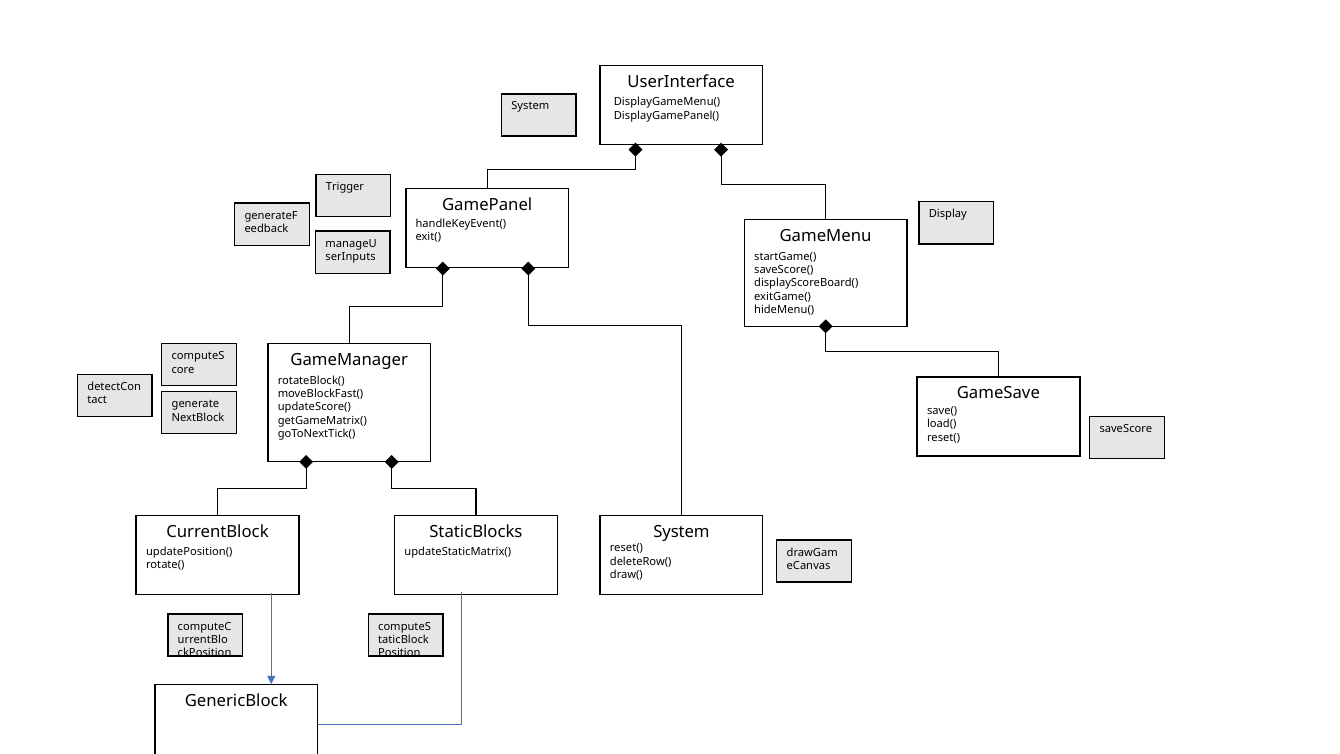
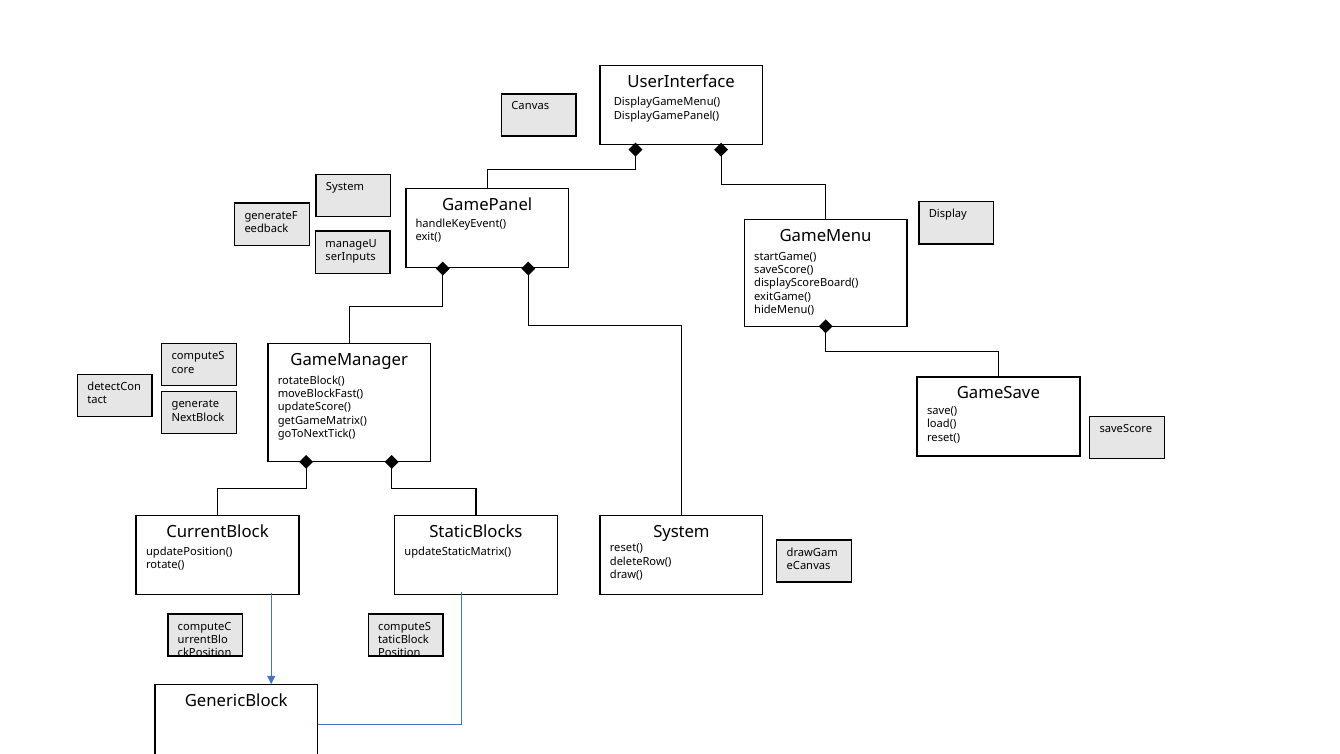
System at (530, 106): System -> Canvas
Trigger at (345, 187): Trigger -> System
